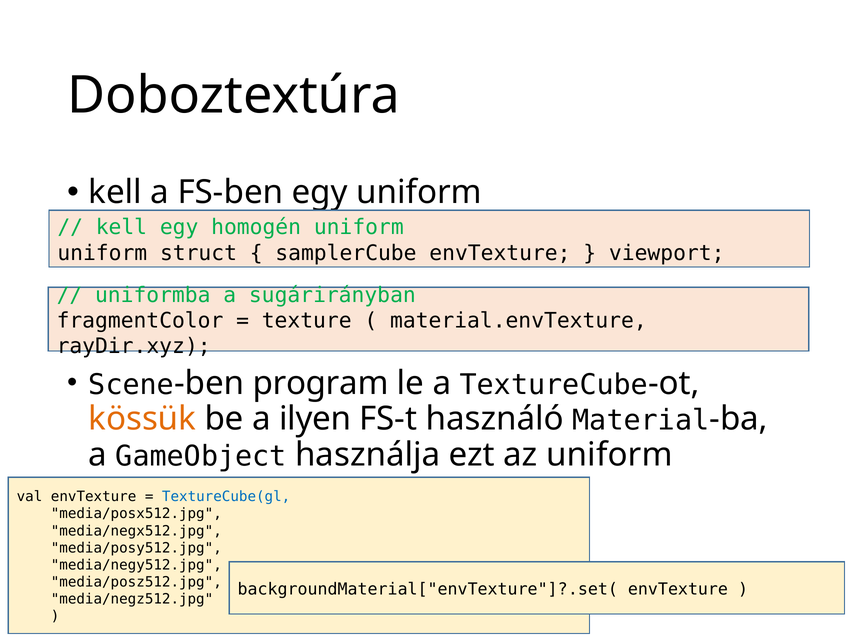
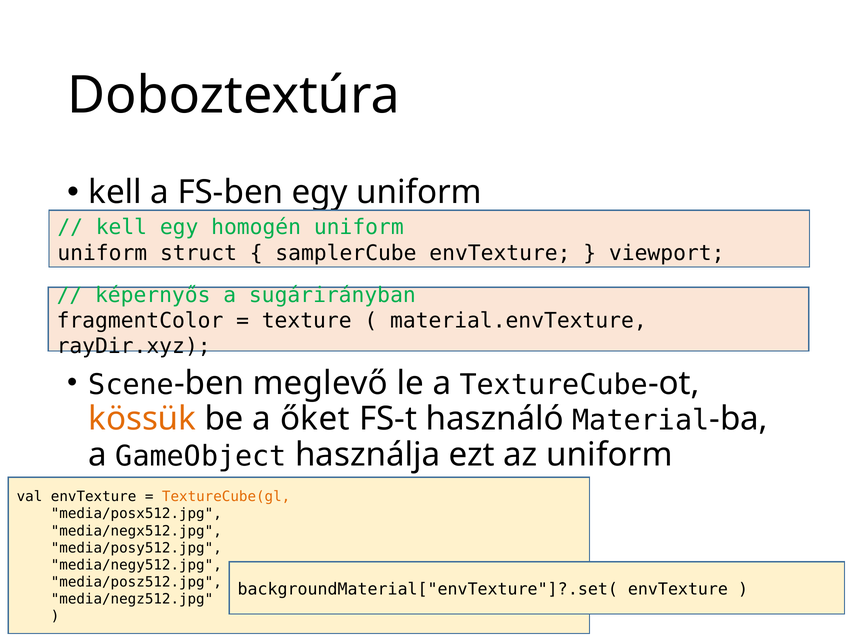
uniformba: uniformba -> képernyős
program: program -> meglevő
ilyen: ilyen -> őket
TextureCube(gl colour: blue -> orange
